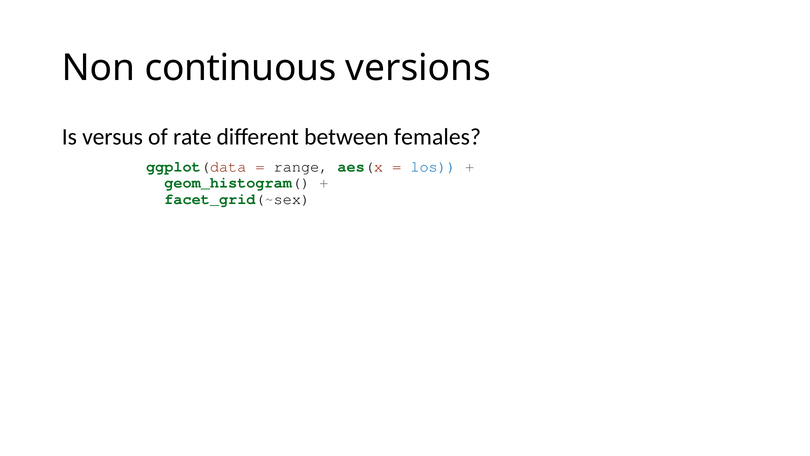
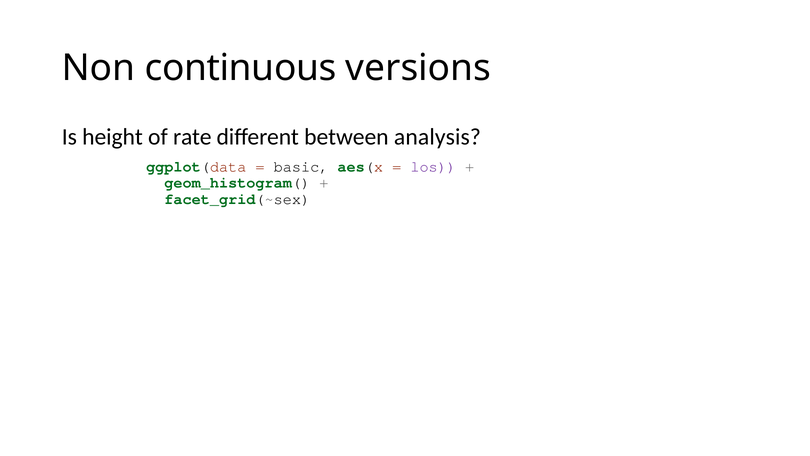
versus: versus -> height
females: females -> analysis
range: range -> basic
los colour: blue -> purple
